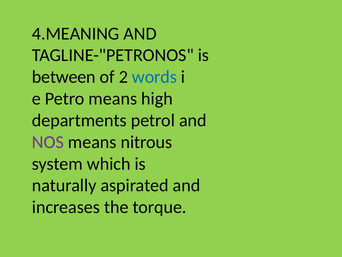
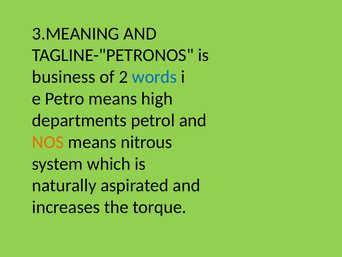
4.MEANING: 4.MEANING -> 3.MEANING
between: between -> business
NOS colour: purple -> orange
